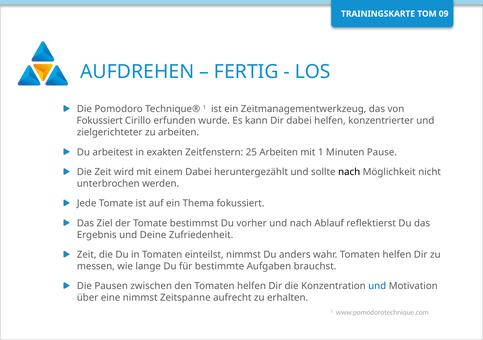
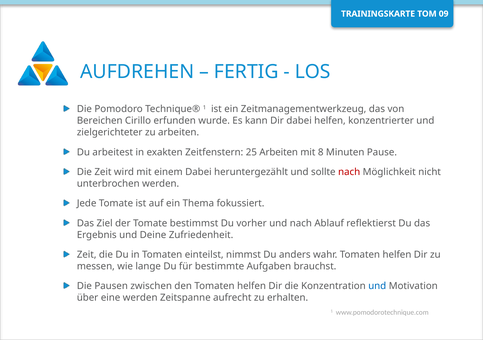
Fokussiert at (100, 121): Fokussiert -> Bereichen
mit 1: 1 -> 8
nach at (349, 172) colour: black -> red
eine nimmst: nimmst -> werden
